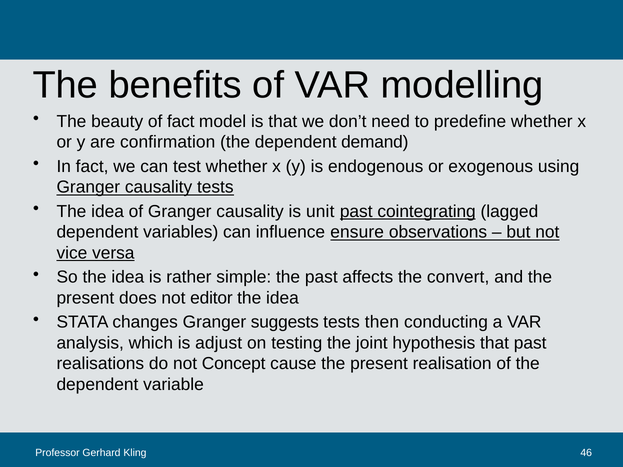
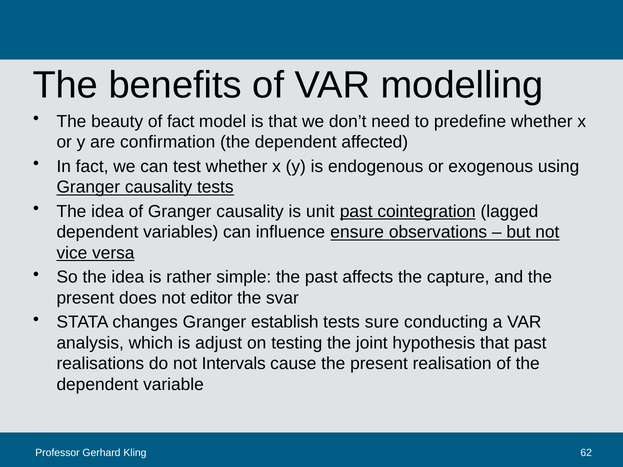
demand: demand -> affected
cointegrating: cointegrating -> cointegration
convert: convert -> capture
idea at (282, 298): idea -> svar
suggests: suggests -> establish
then: then -> sure
Concept: Concept -> Intervals
46: 46 -> 62
